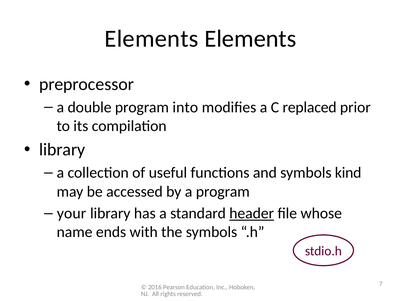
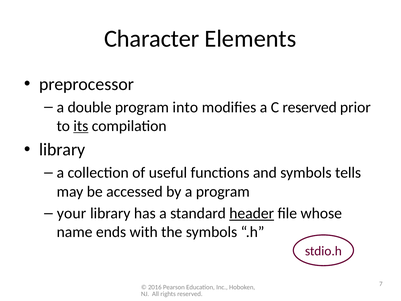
Elements at (151, 39): Elements -> Character
C replaced: replaced -> reserved
its underline: none -> present
kind: kind -> tells
